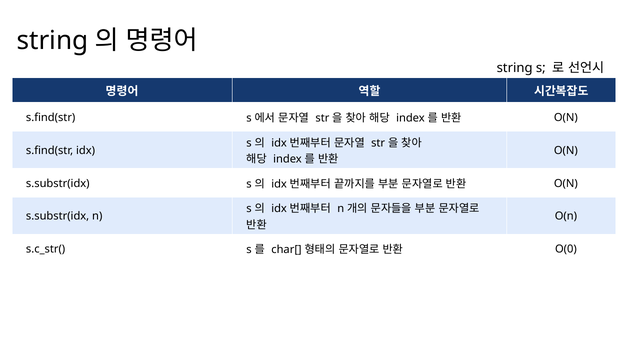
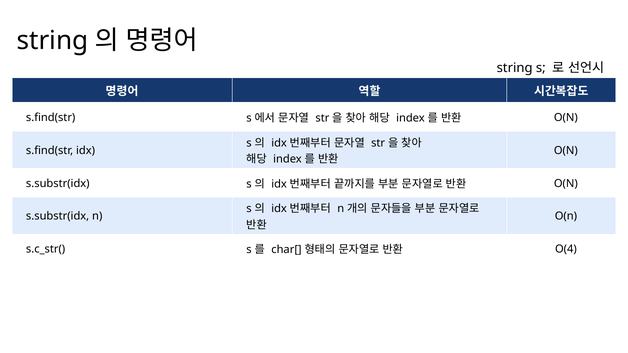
O(0: O(0 -> O(4
